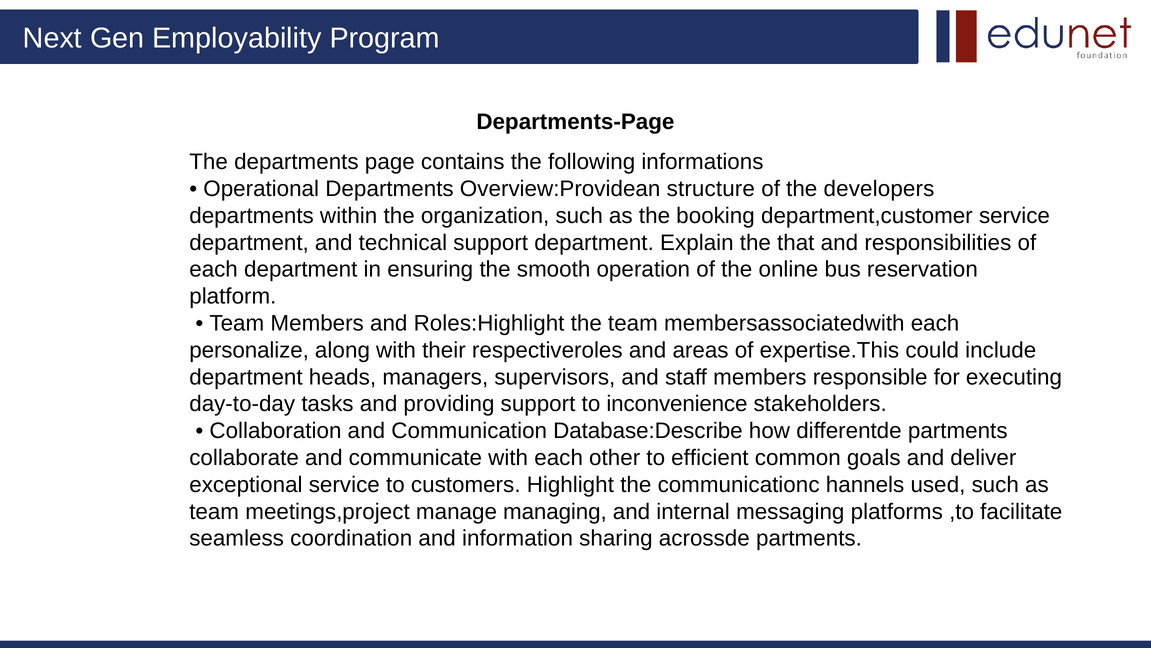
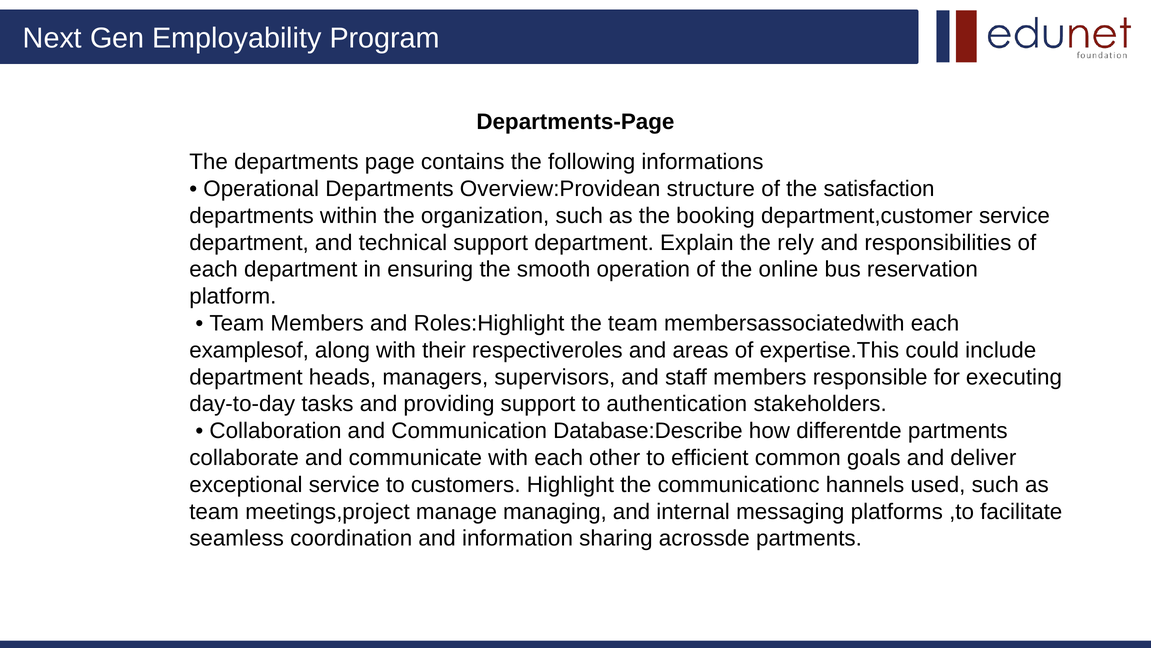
developers: developers -> satisfaction
that: that -> rely
personalize: personalize -> examplesof
inconvenience: inconvenience -> authentication
